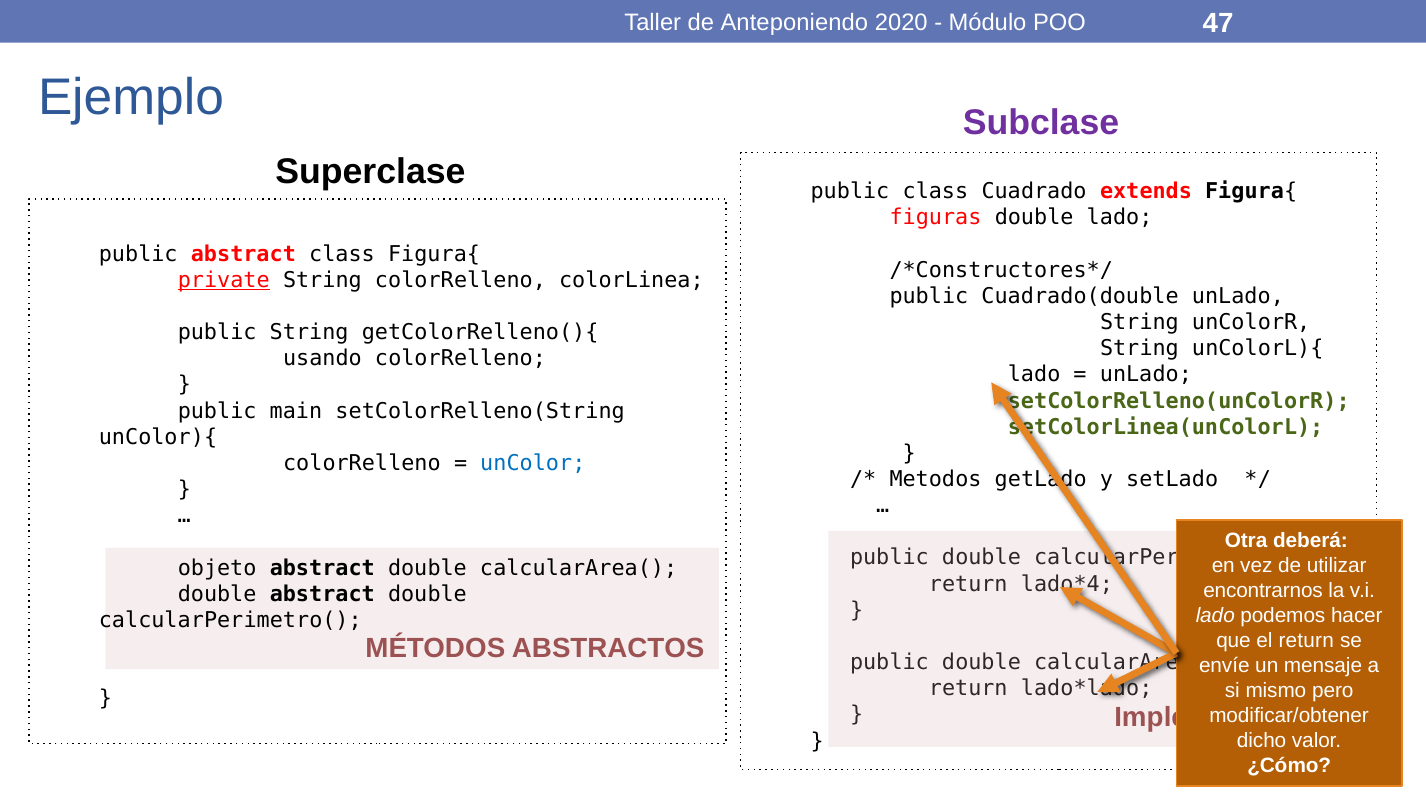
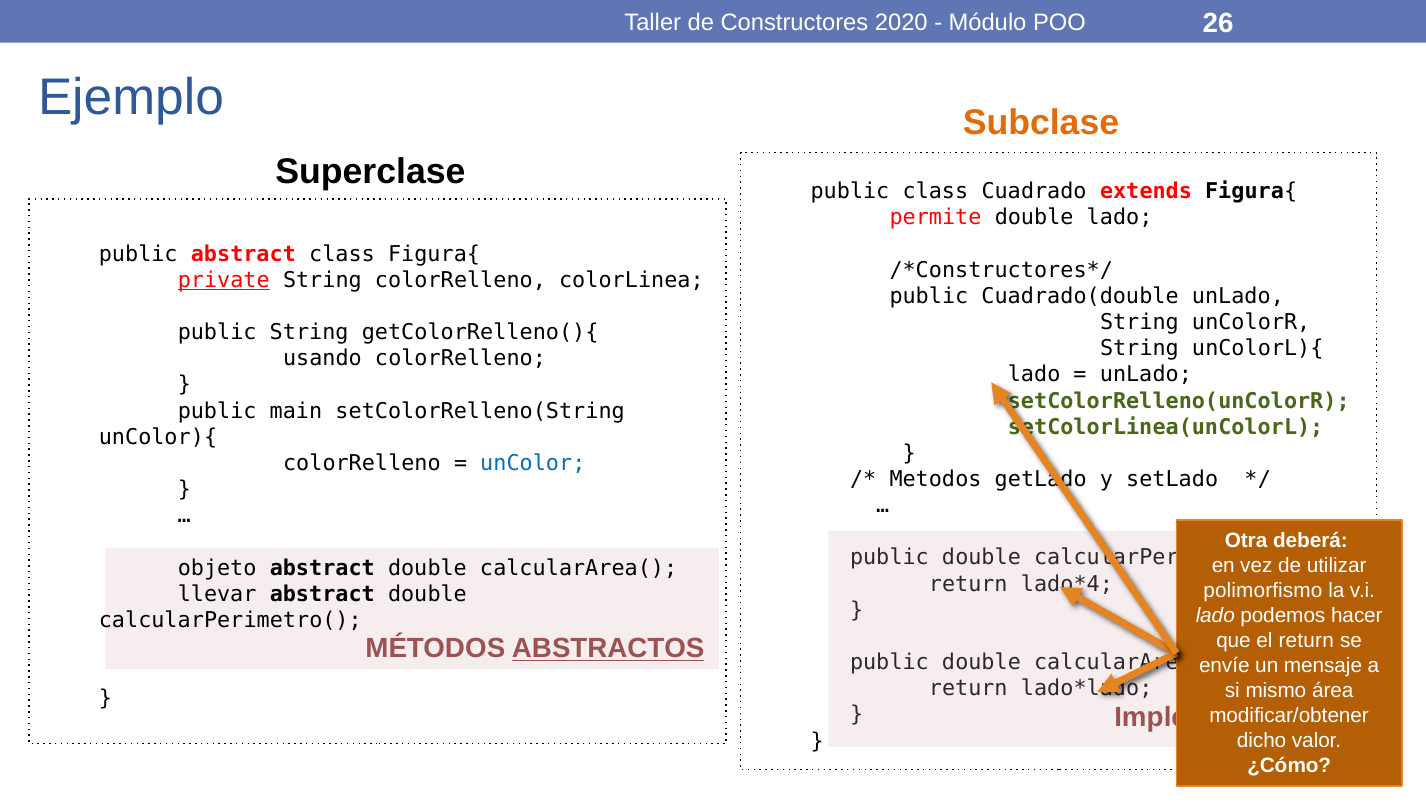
Anteponiendo: Anteponiendo -> Constructores
47: 47 -> 26
Subclase colour: purple -> orange
figuras: figuras -> permite
encontrarnos: encontrarnos -> polimorfismo
double at (217, 594): double -> llevar
ABSTRACTOS underline: none -> present
pero: pero -> área
